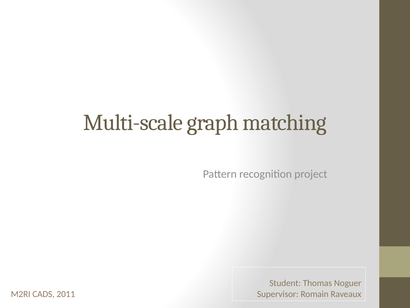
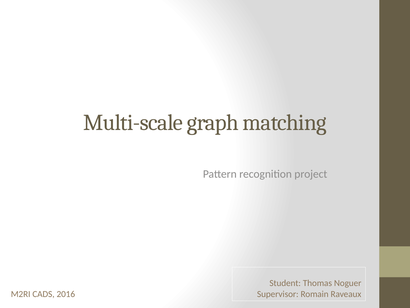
2011: 2011 -> 2016
